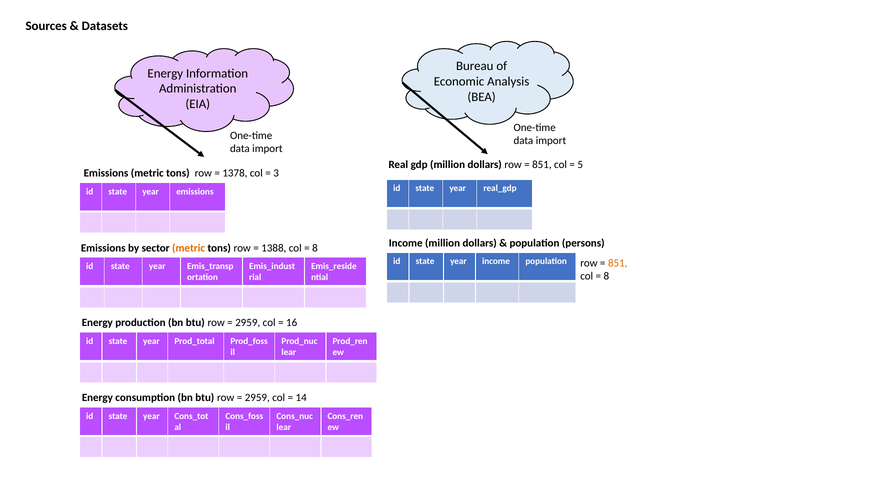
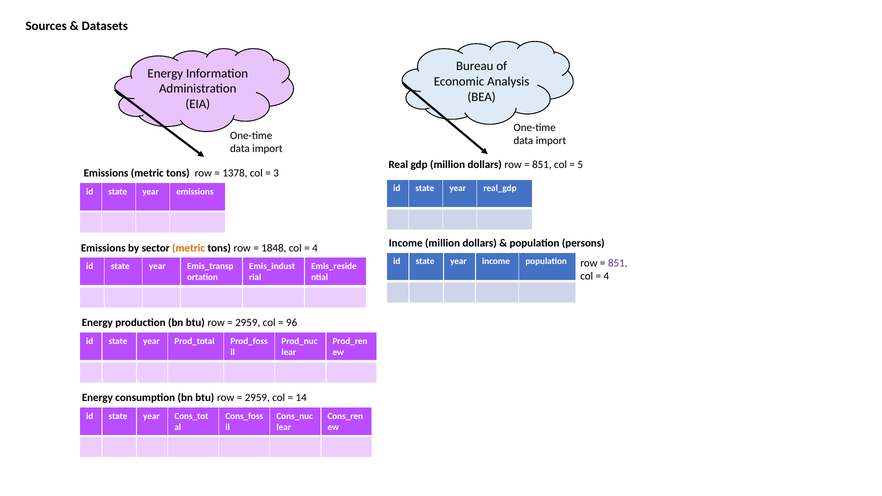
1388: 1388 -> 1848
8 at (315, 248): 8 -> 4
851 at (618, 263) colour: orange -> purple
8 at (606, 276): 8 -> 4
16: 16 -> 96
